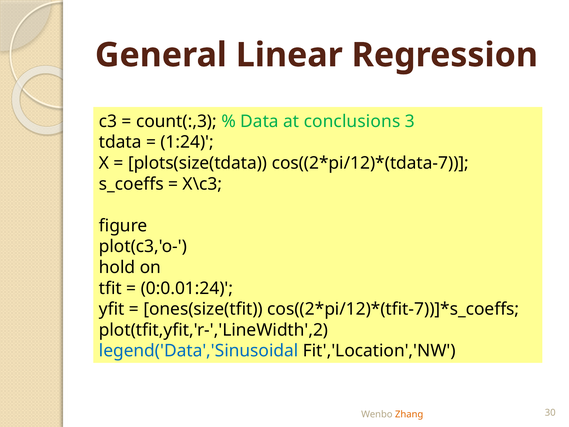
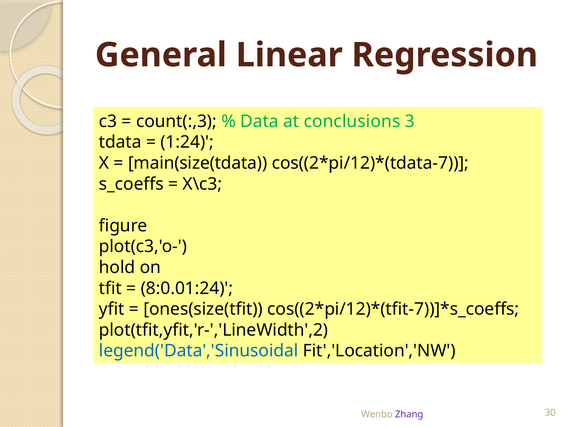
plots(size(tdata: plots(size(tdata -> main(size(tdata
0:0.01:24: 0:0.01:24 -> 8:0.01:24
Zhang colour: orange -> purple
